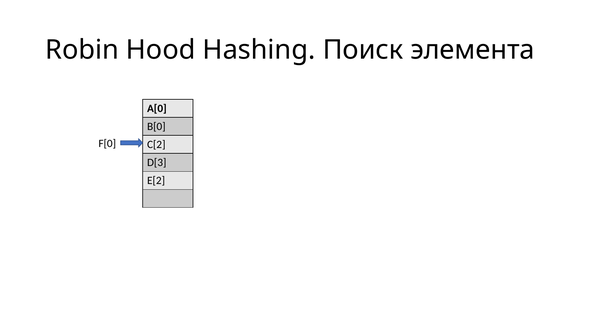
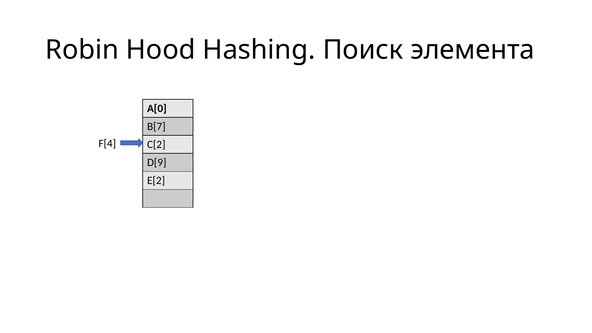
B[0: B[0 -> B[7
F[0: F[0 -> F[4
D[3: D[3 -> D[9
